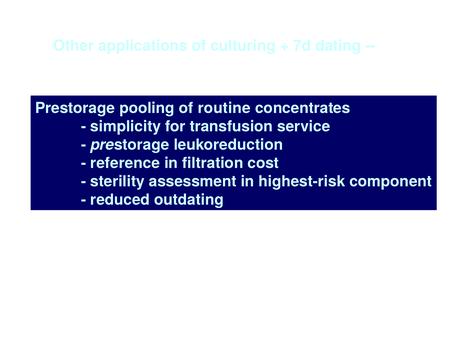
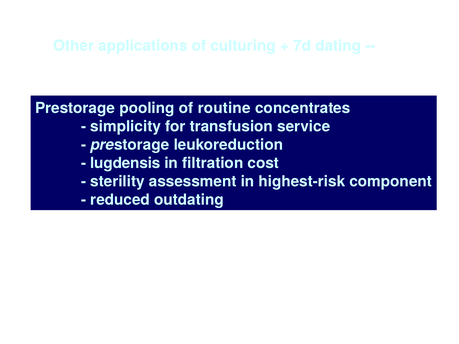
reference: reference -> lugdensis
